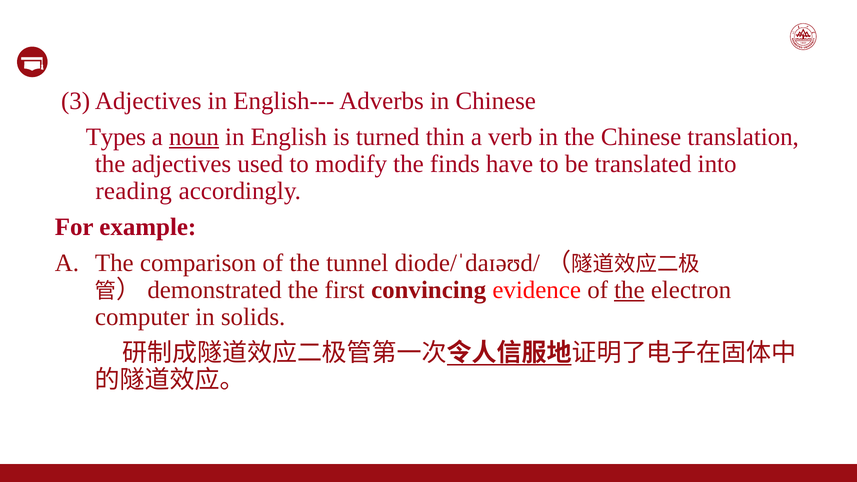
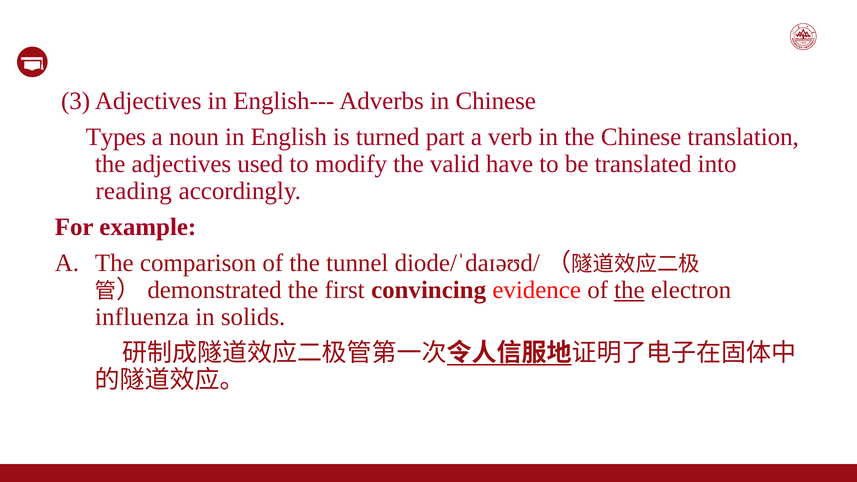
noun underline: present -> none
thin: thin -> part
finds: finds -> valid
computer: computer -> influenza
